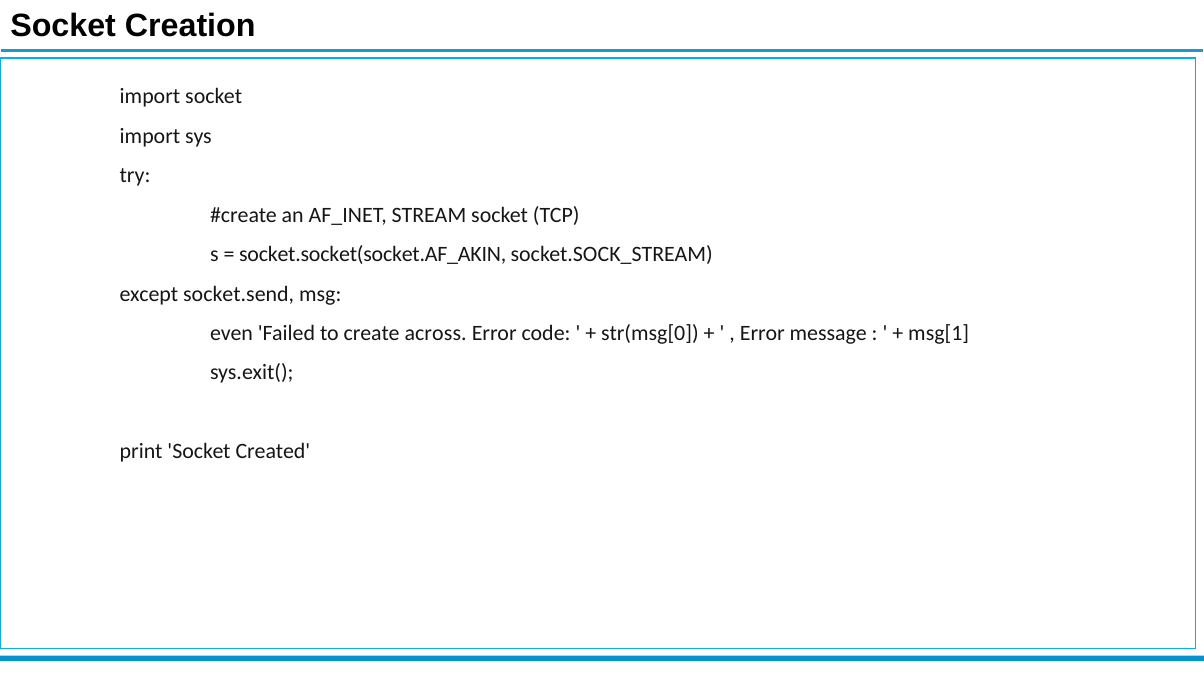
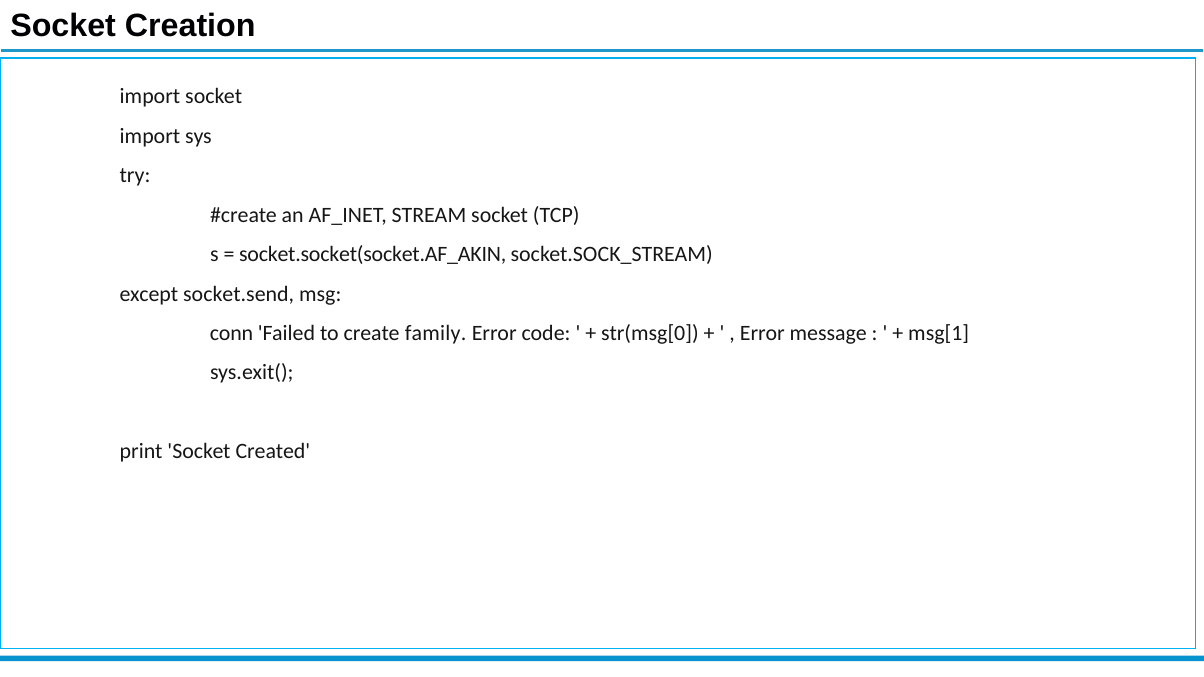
even: even -> conn
across: across -> family
